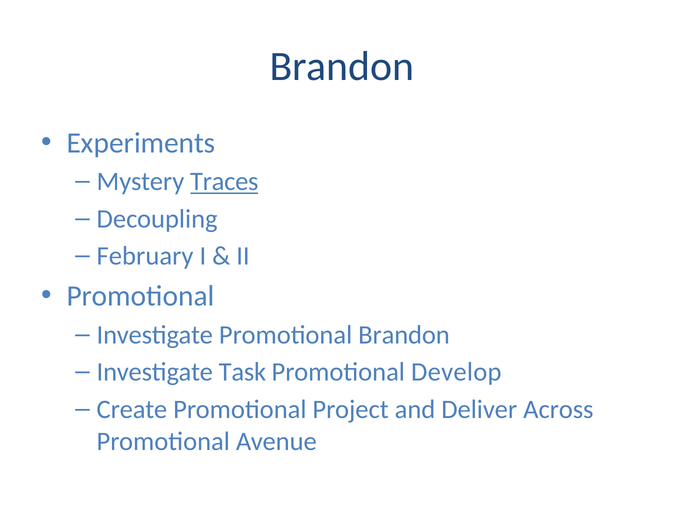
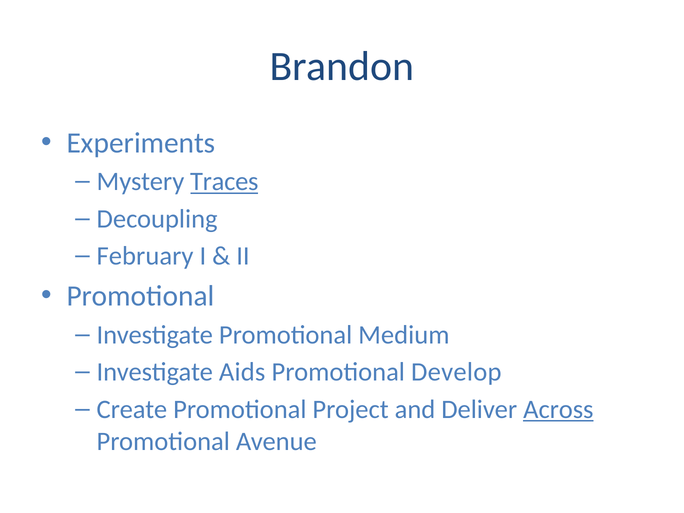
Promotional Brandon: Brandon -> Medium
Task: Task -> Aids
Across underline: none -> present
